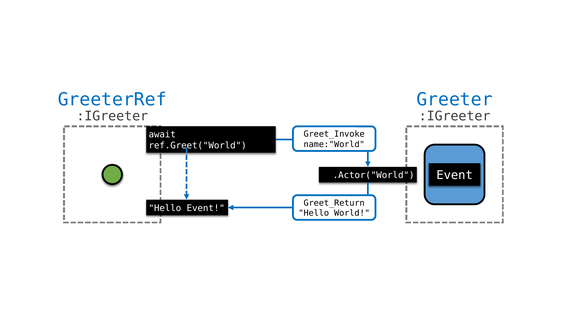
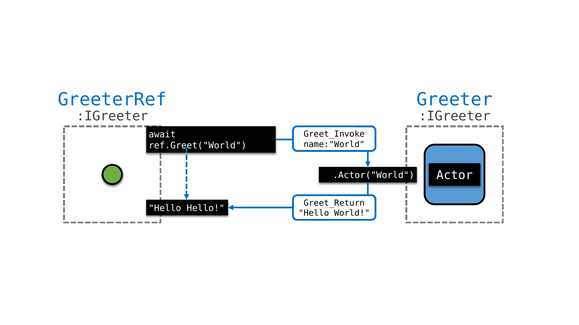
Event at (455, 176): Event -> Actor
Hello Event: Event -> Hello
